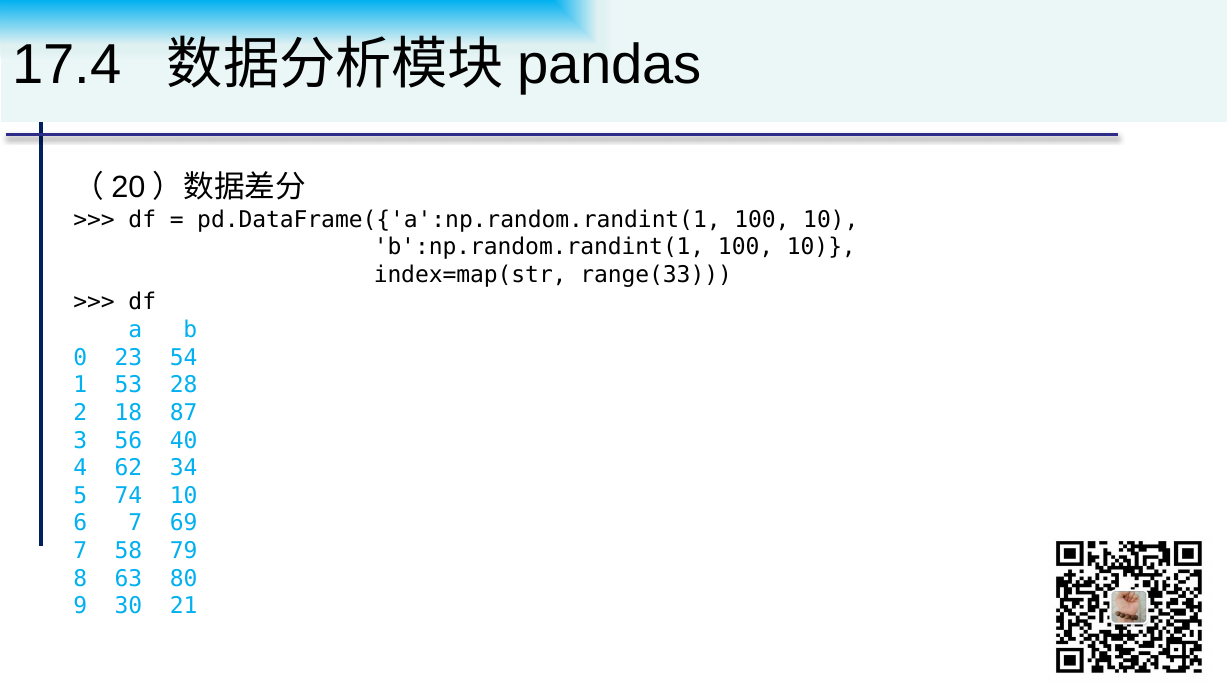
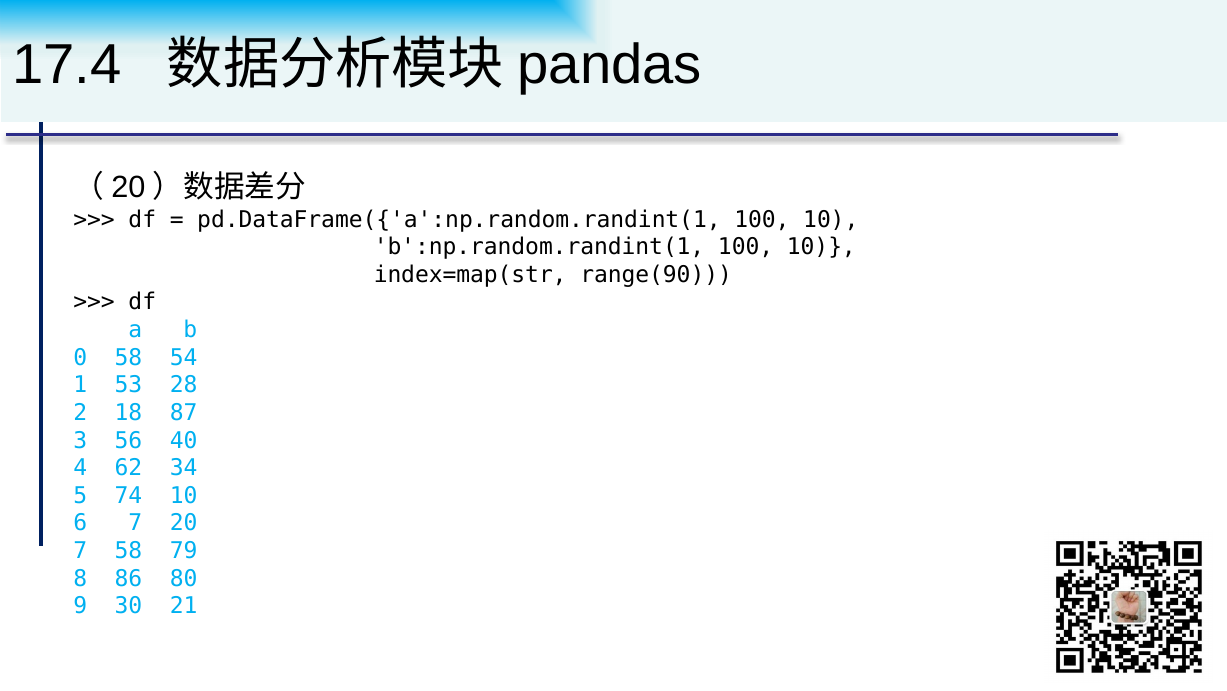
range(33: range(33 -> range(90
0 23: 23 -> 58
69: 69 -> 20
63: 63 -> 86
